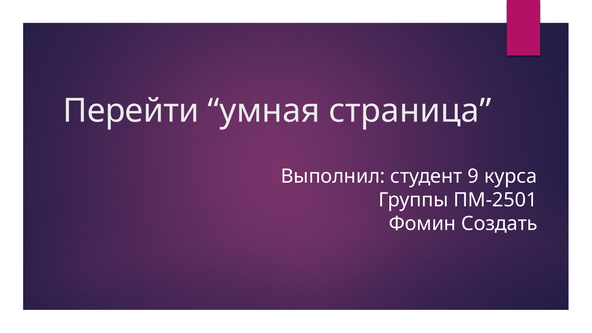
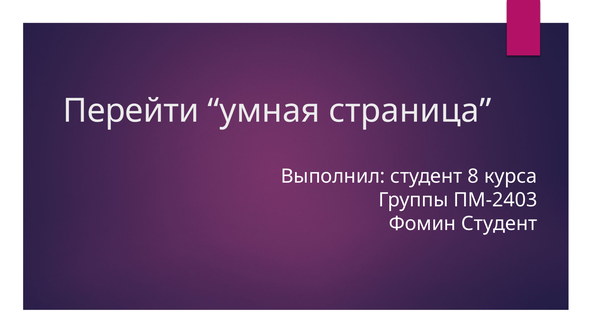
9: 9 -> 8
ПМ-2501: ПМ-2501 -> ПМ-2403
Фомин Создать: Создать -> Студент
